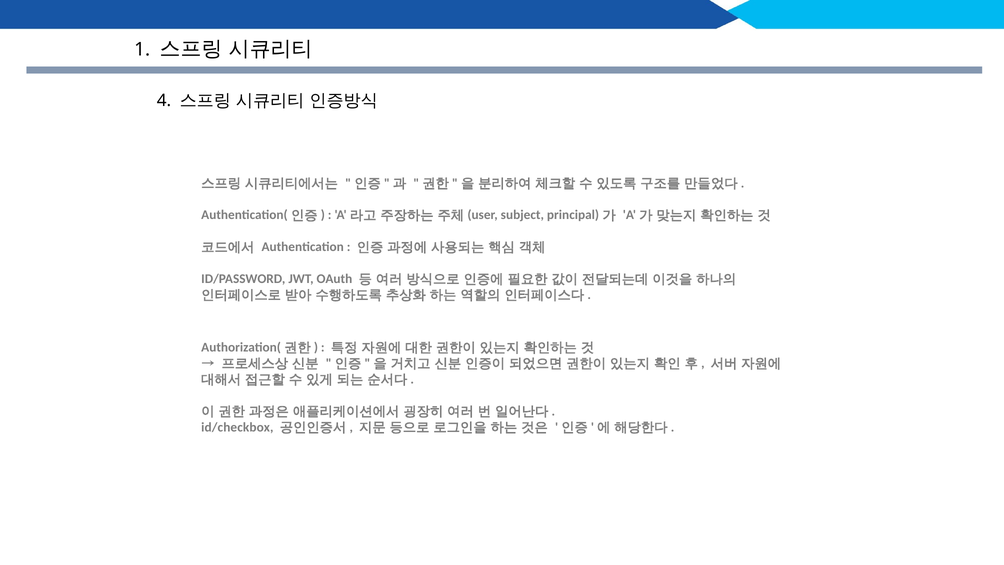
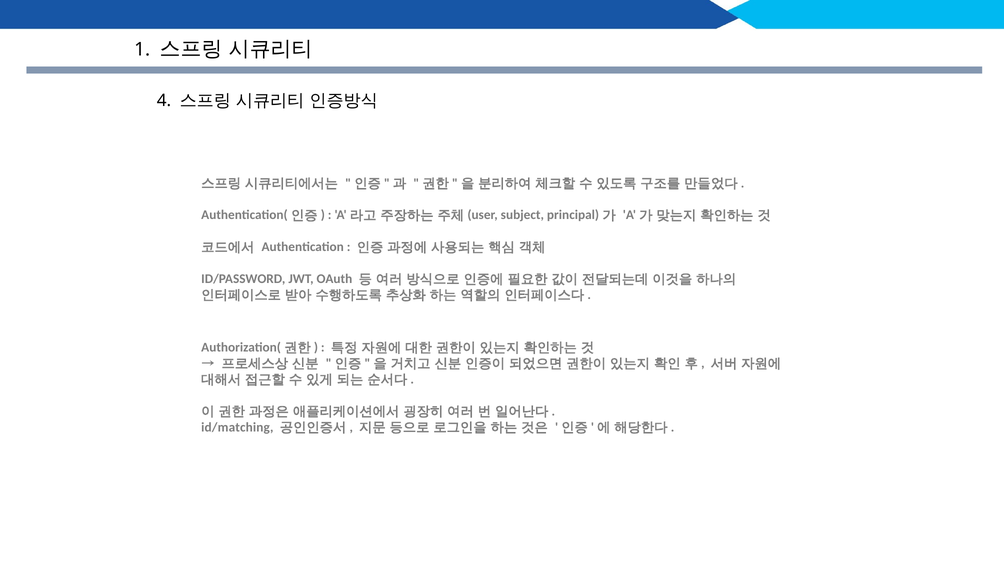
id/checkbox: id/checkbox -> id/matching
